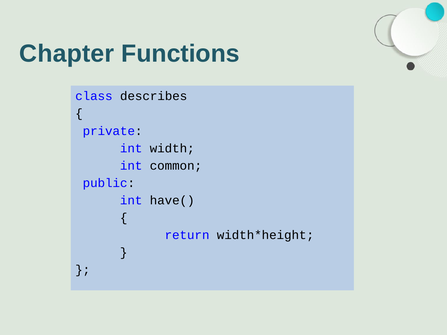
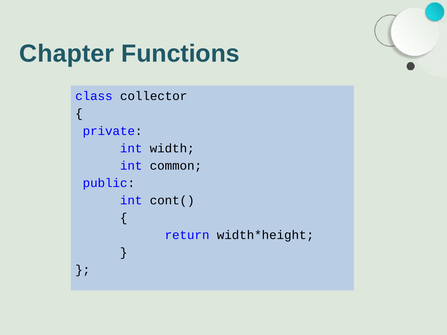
describes: describes -> collector
have(: have( -> cont(
